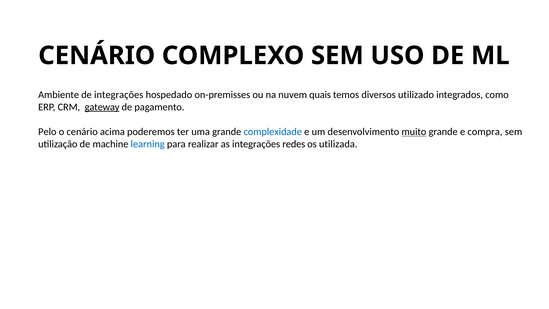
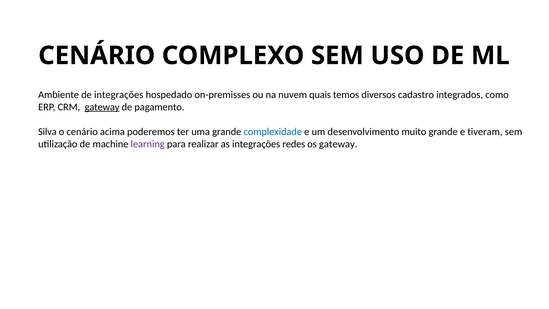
utilizado: utilizado -> cadastro
Pelo: Pelo -> Silva
muito underline: present -> none
compra: compra -> tiveram
learning colour: blue -> purple
os utilizada: utilizada -> gateway
